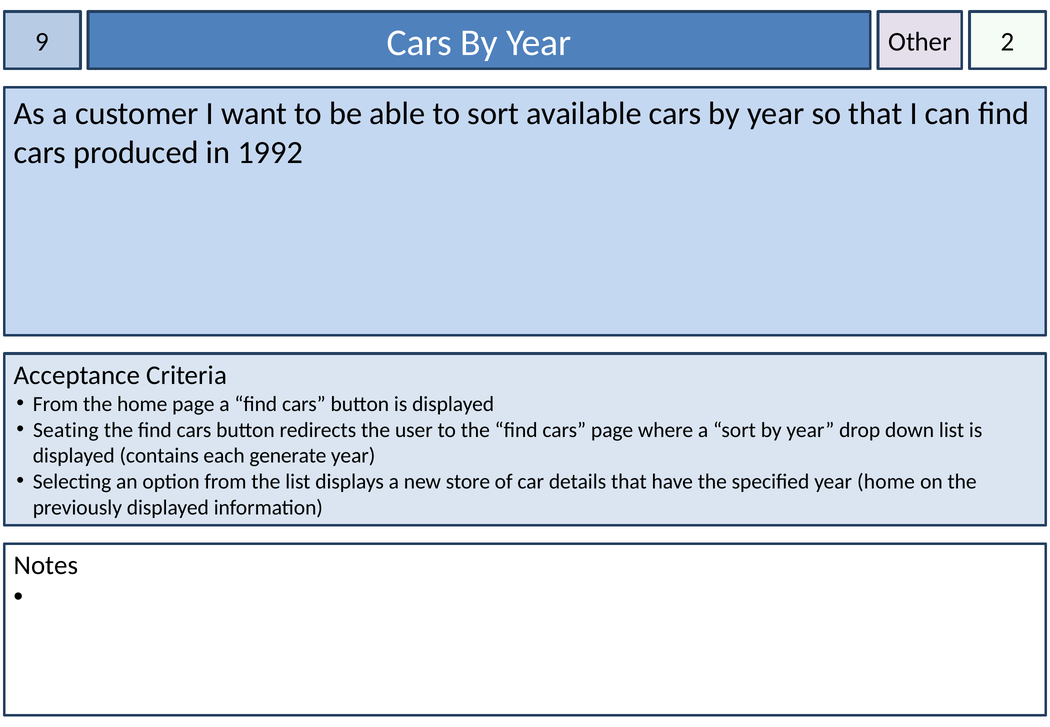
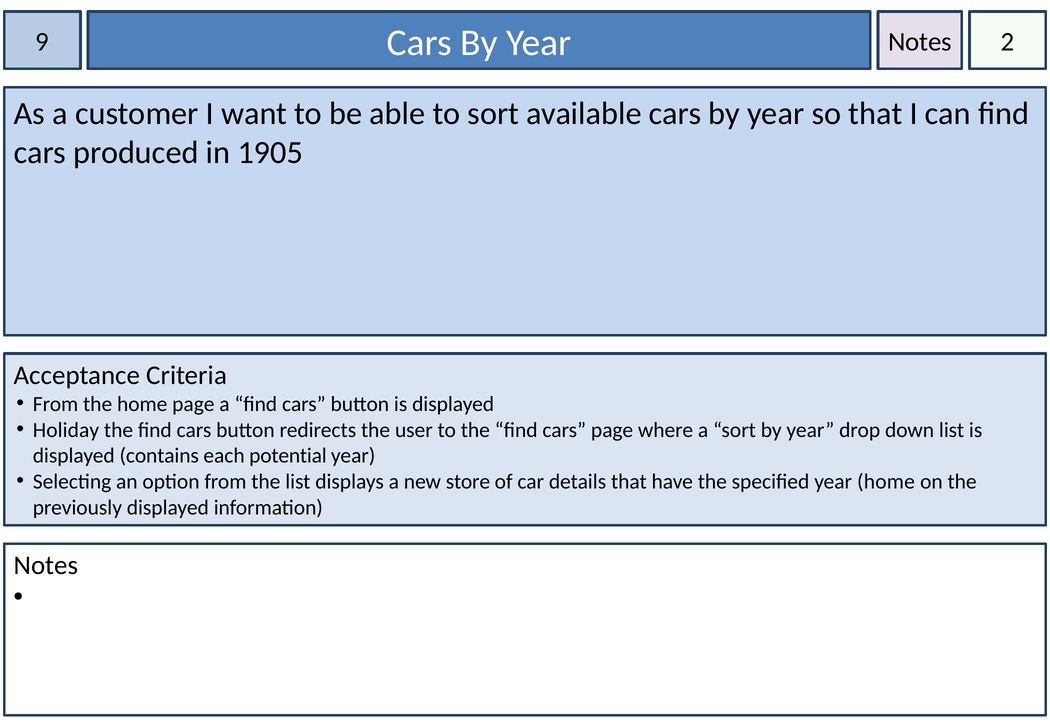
Other at (920, 42): Other -> Notes
1992: 1992 -> 1905
Seating: Seating -> Holiday
generate: generate -> potential
